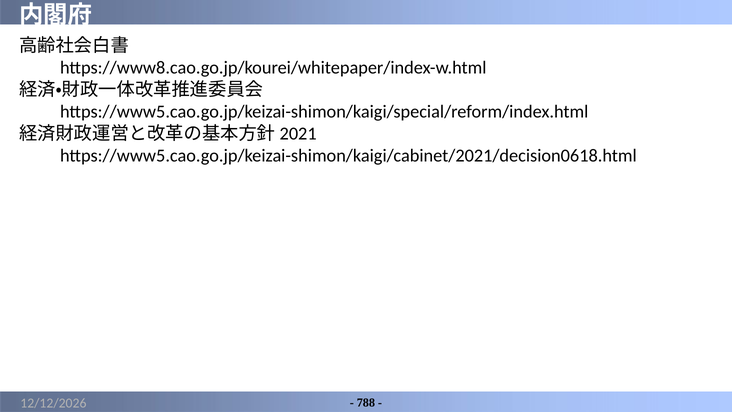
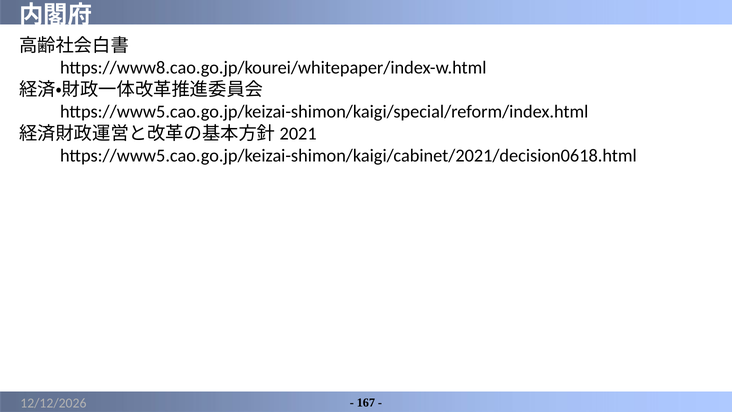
788: 788 -> 167
